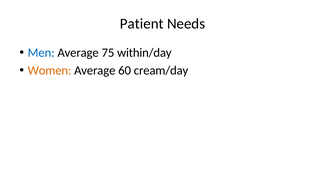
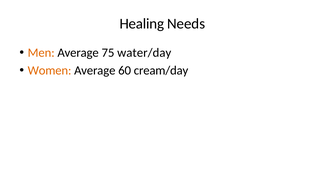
Patient: Patient -> Healing
Men colour: blue -> orange
within/day: within/day -> water/day
